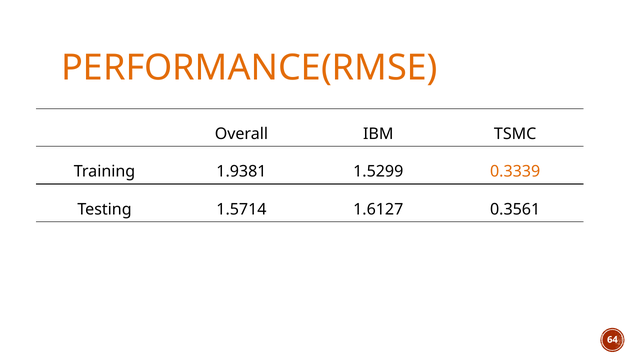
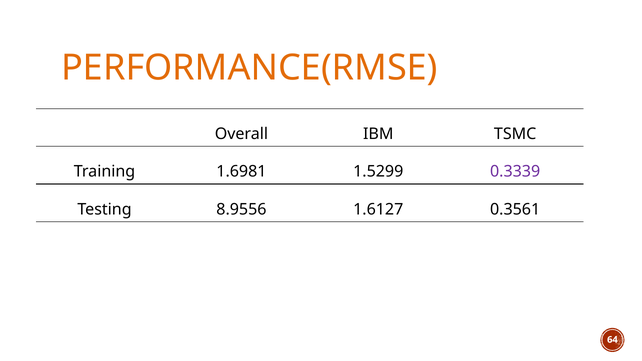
1.9381: 1.9381 -> 1.6981
0.3339 colour: orange -> purple
1.5714: 1.5714 -> 8.9556
